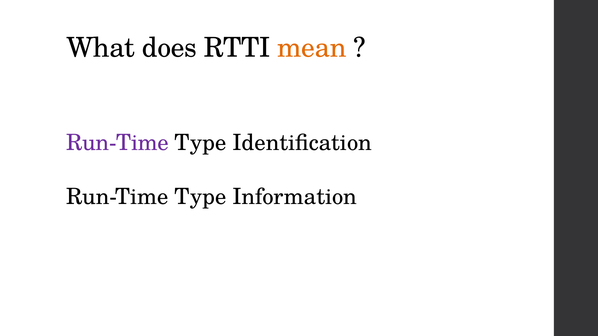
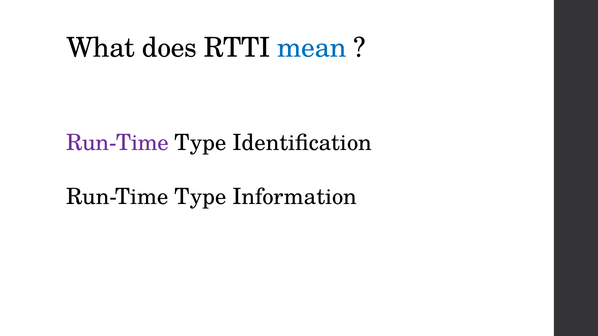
mean colour: orange -> blue
